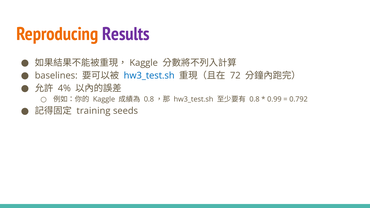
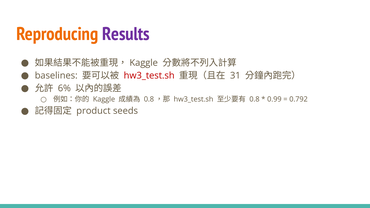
hw3_test.sh at (149, 76) colour: blue -> red
72: 72 -> 31
4%: 4% -> 6%
training: training -> product
